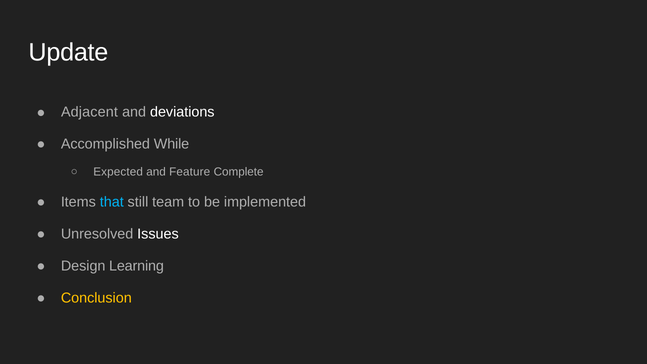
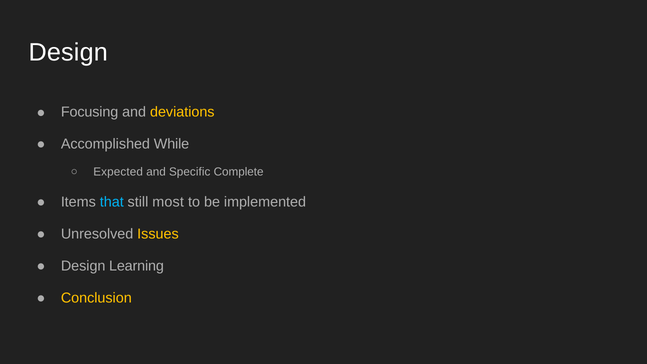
Update at (68, 52): Update -> Design
Adjacent: Adjacent -> Focusing
deviations colour: white -> yellow
Feature: Feature -> Specific
team: team -> most
Issues colour: white -> yellow
